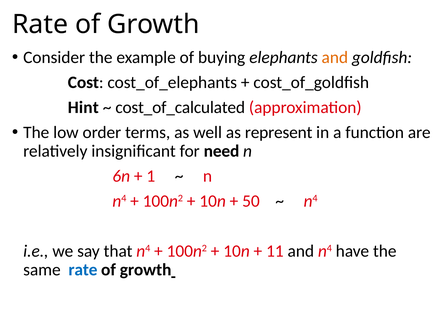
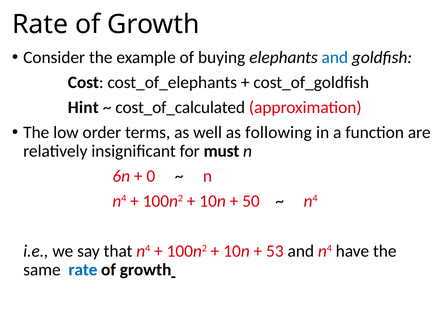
and at (335, 57) colour: orange -> blue
represent: represent -> following
need: need -> must
1: 1 -> 0
11: 11 -> 53
